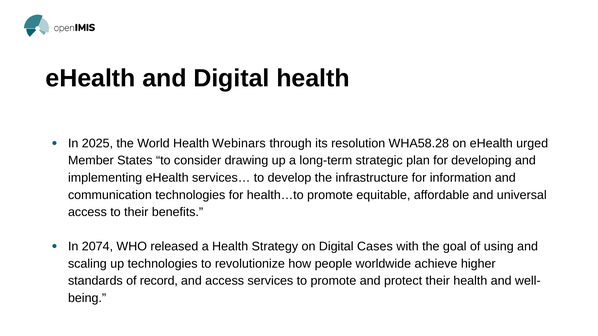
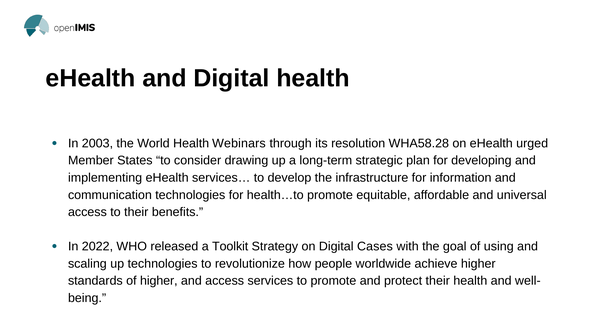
2025: 2025 -> 2003
2074: 2074 -> 2022
a Health: Health -> Toolkit
of record: record -> higher
